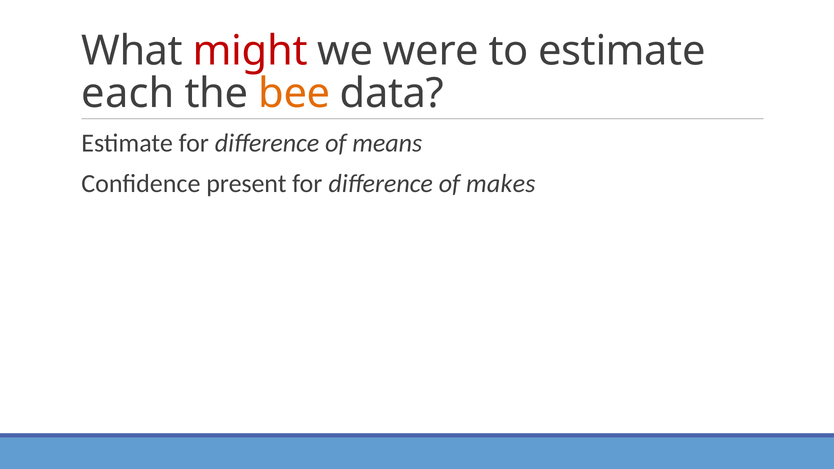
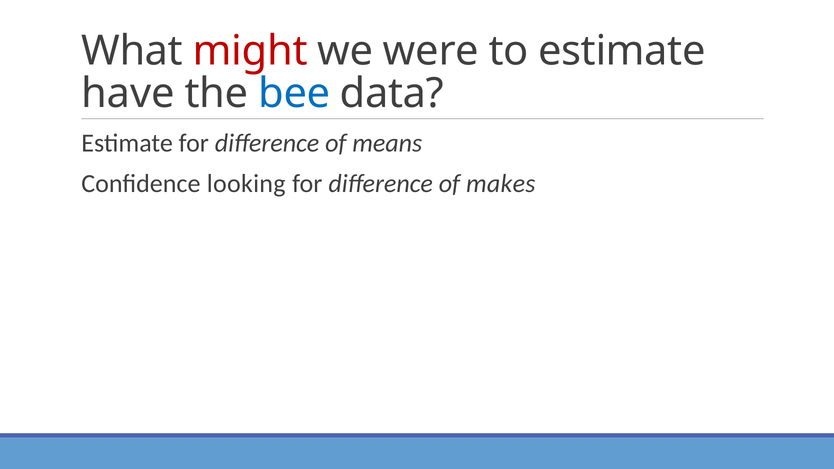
each: each -> have
bee colour: orange -> blue
present: present -> looking
